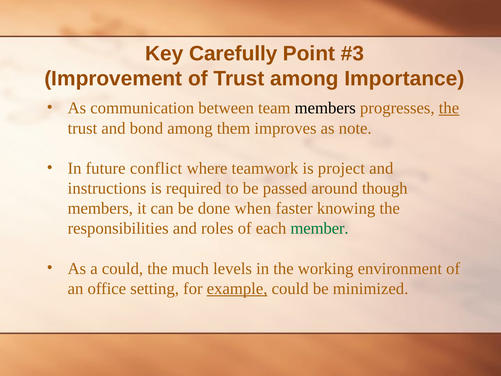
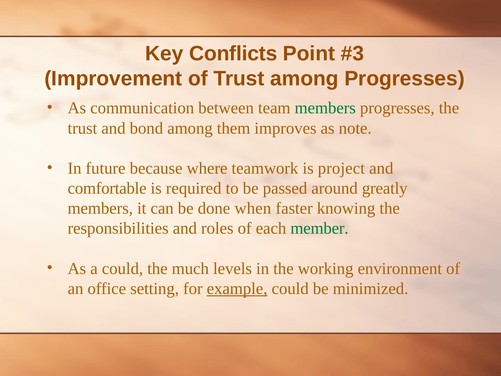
Carefully: Carefully -> Conflicts
among Importance: Importance -> Progresses
members at (325, 108) colour: black -> green
the at (449, 108) underline: present -> none
conflict: conflict -> because
instructions: instructions -> comfortable
though: though -> greatly
